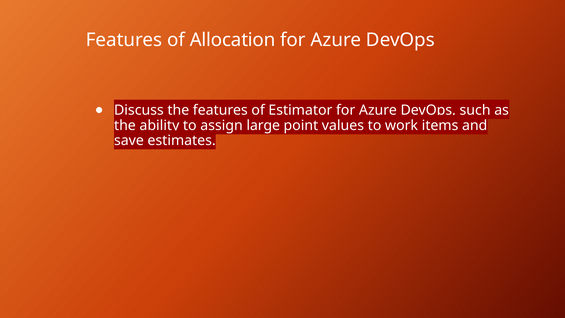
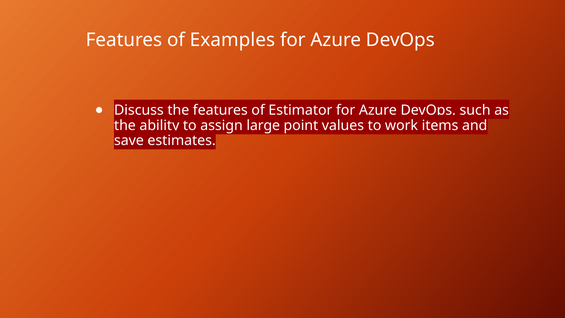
Allocation: Allocation -> Examples
